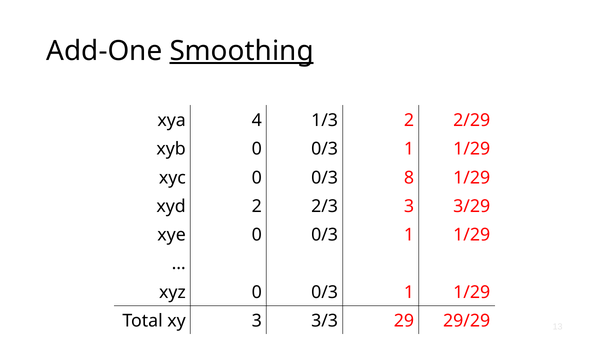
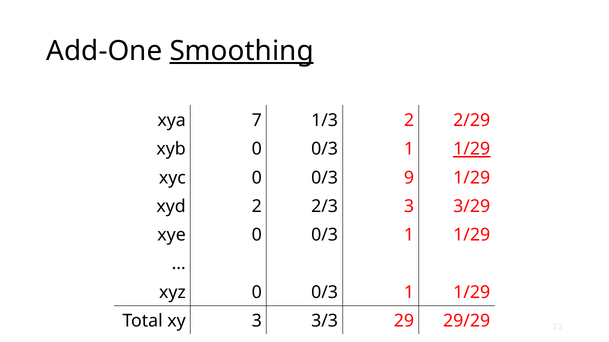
4: 4 -> 7
1/29 at (472, 149) underline: none -> present
8: 8 -> 9
